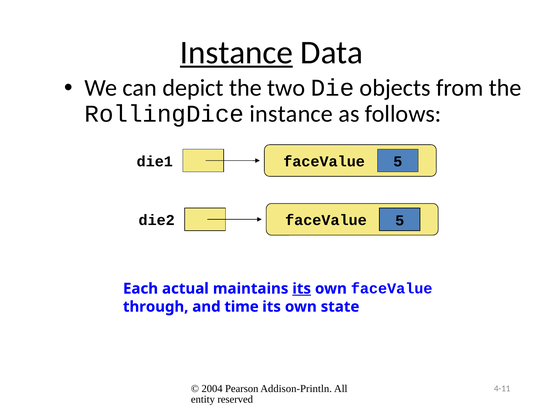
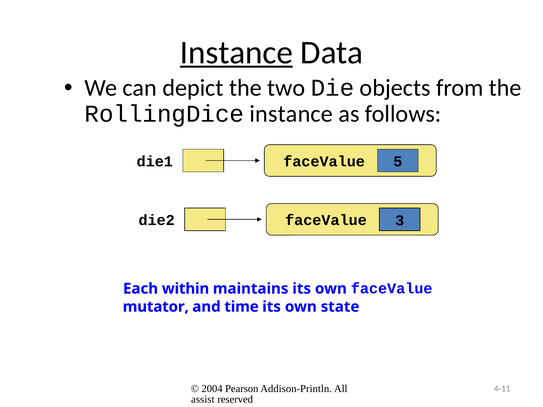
die2 5: 5 -> 3
actual: actual -> within
its at (302, 289) underline: present -> none
through: through -> mutator
entity: entity -> assist
